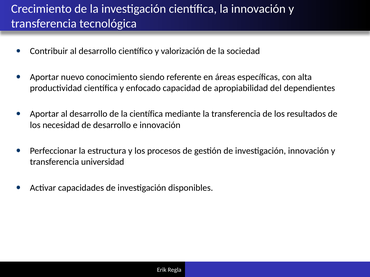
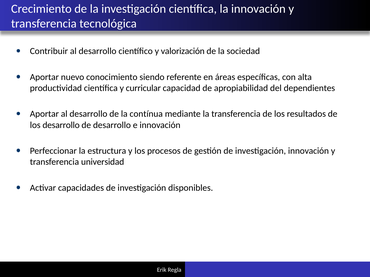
enfocado: enfocado -> curricular
la científica: científica -> contínua
los necesidad: necesidad -> desarrollo
